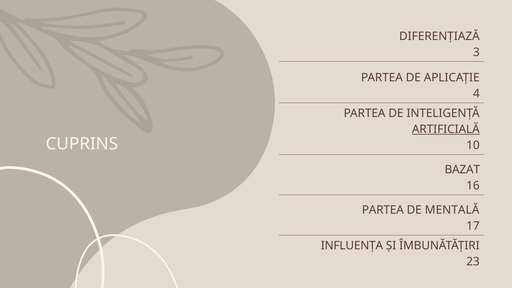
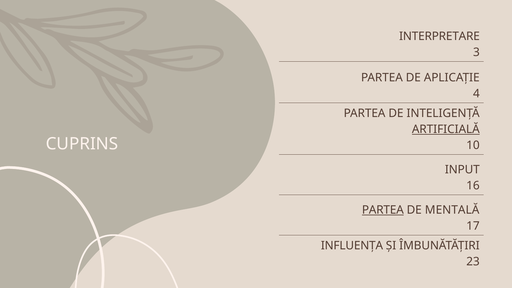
DIFERENȚIAZĂ: DIFERENȚIAZĂ -> INTERPRETARE
BAZAT: BAZAT -> INPUT
PARTEA at (383, 210) underline: none -> present
